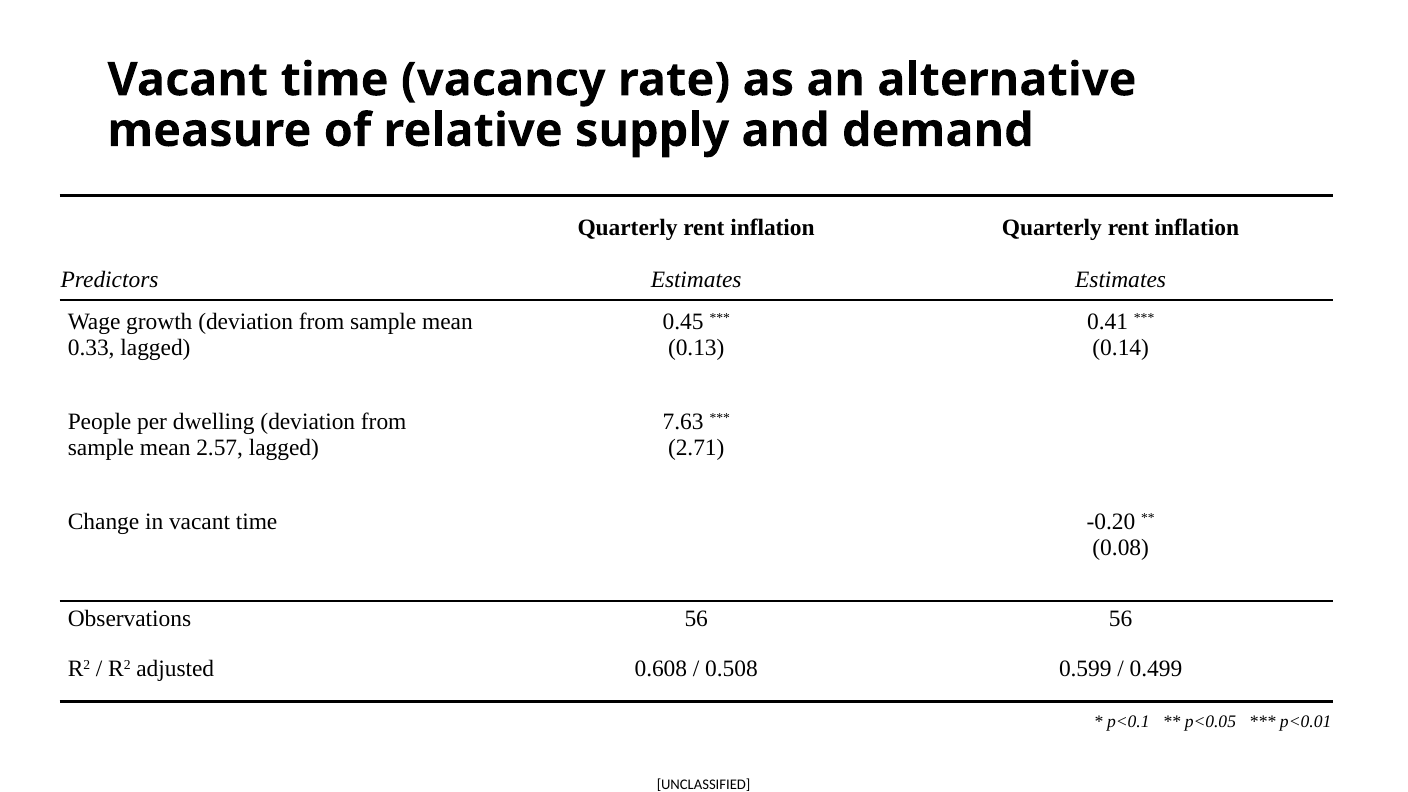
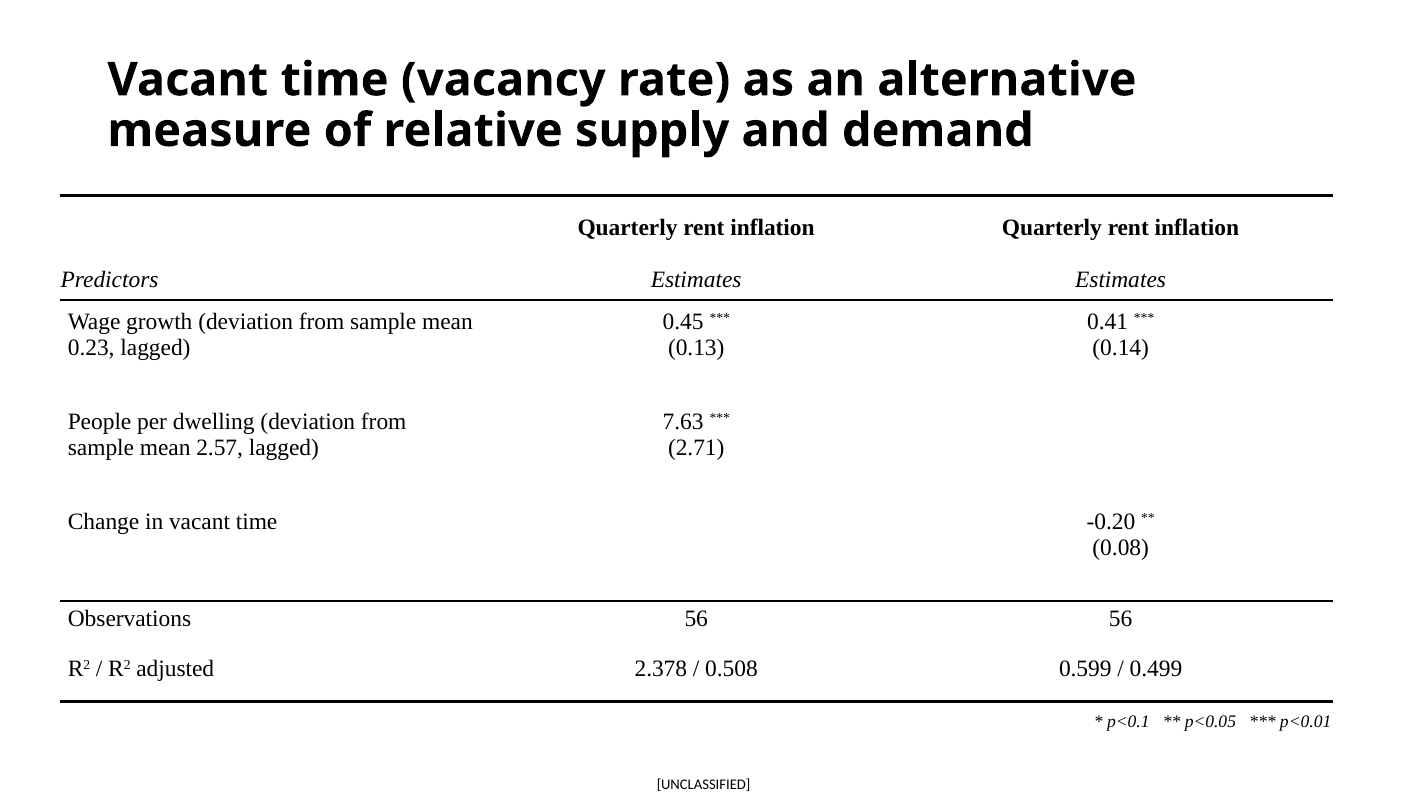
0.33: 0.33 -> 0.23
0.608: 0.608 -> 2.378
